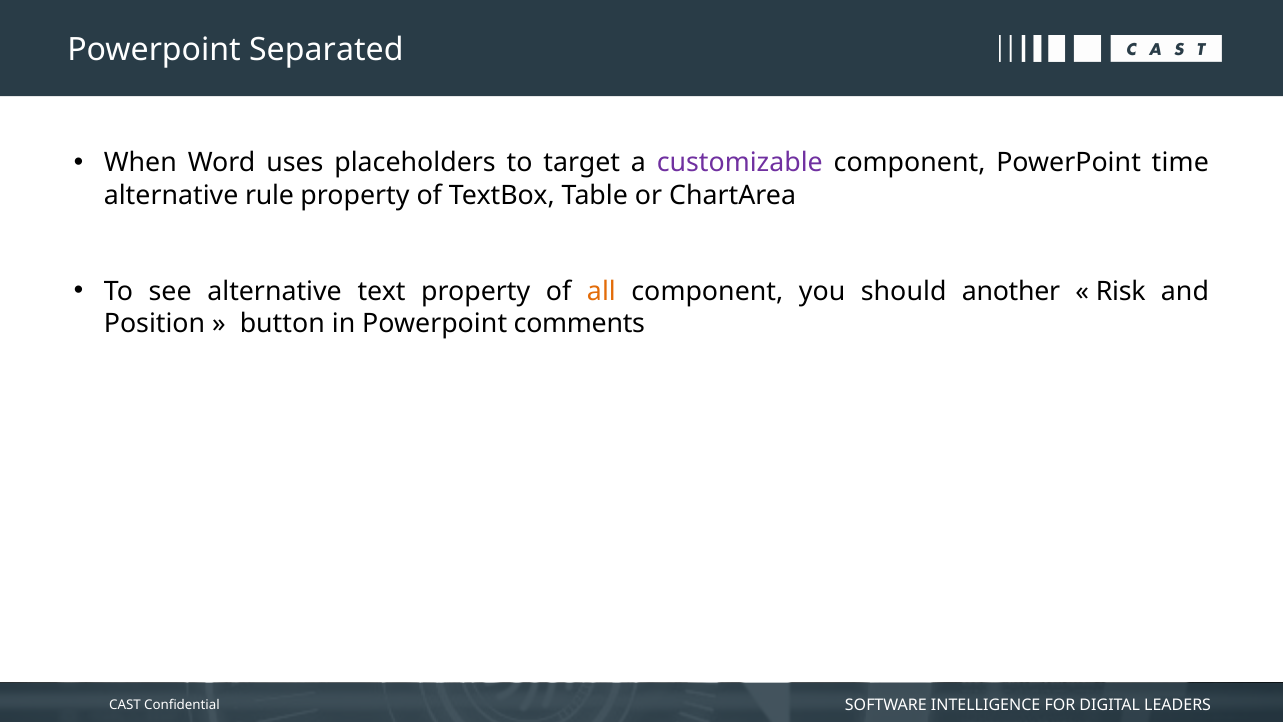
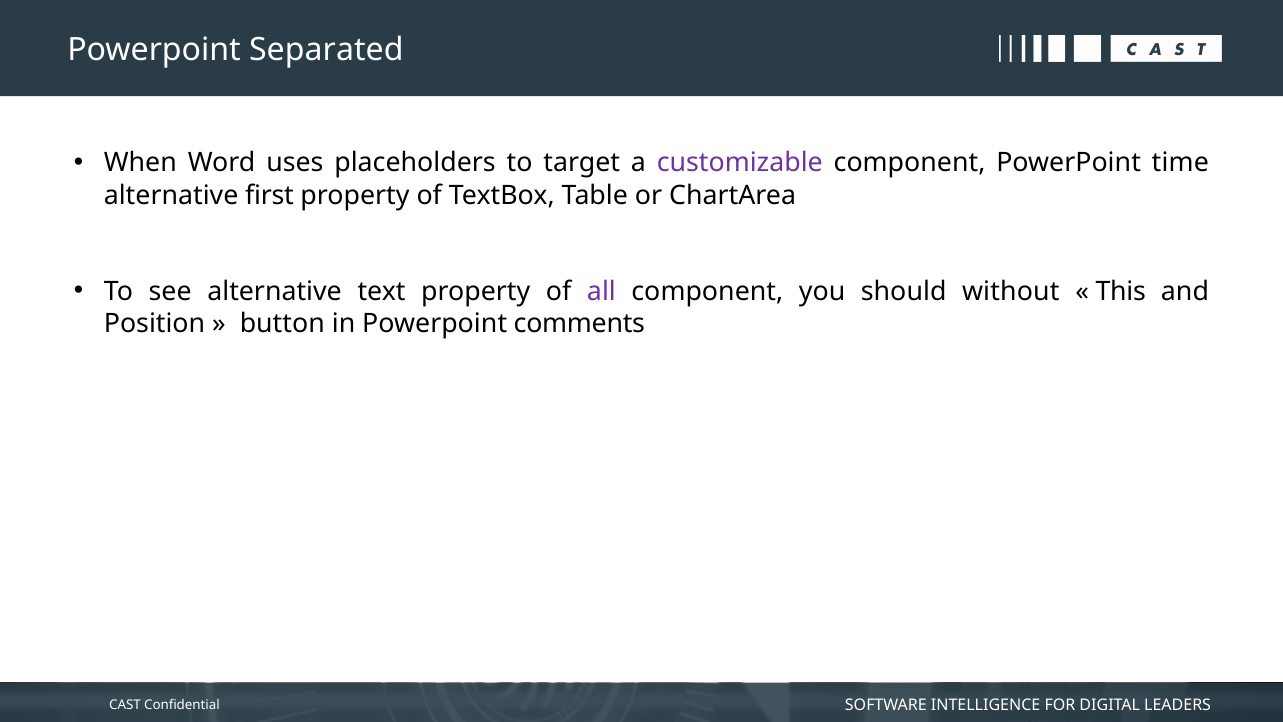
rule: rule -> first
all colour: orange -> purple
another: another -> without
Risk: Risk -> This
